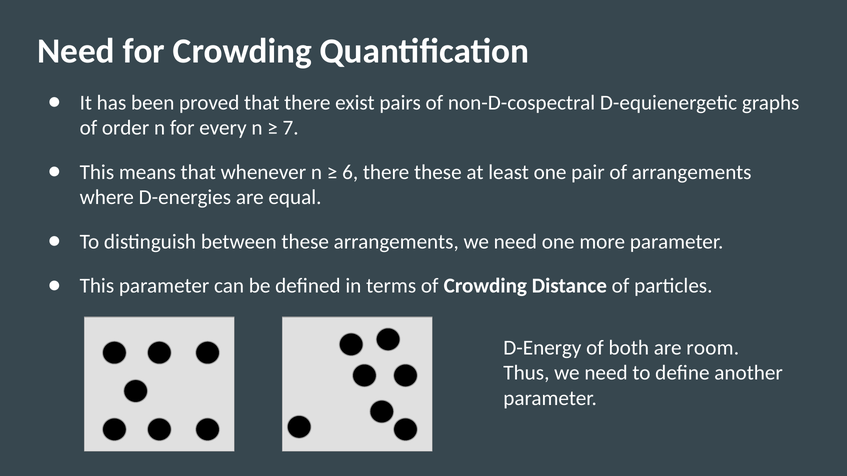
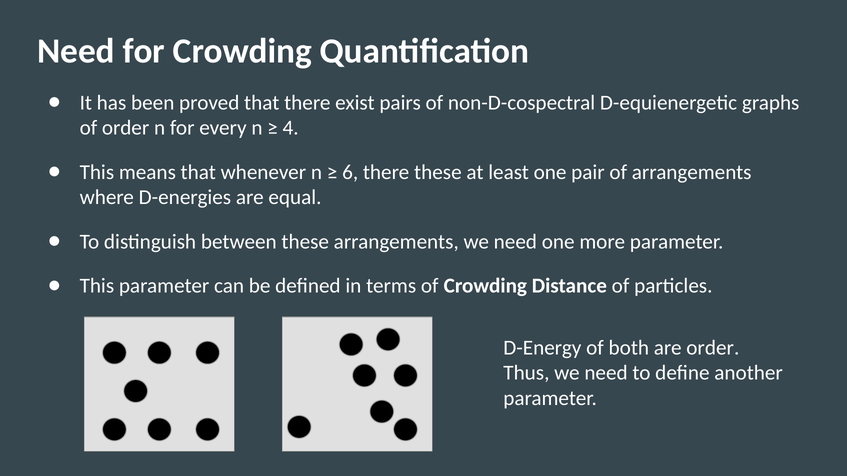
7: 7 -> 4
are room: room -> order
